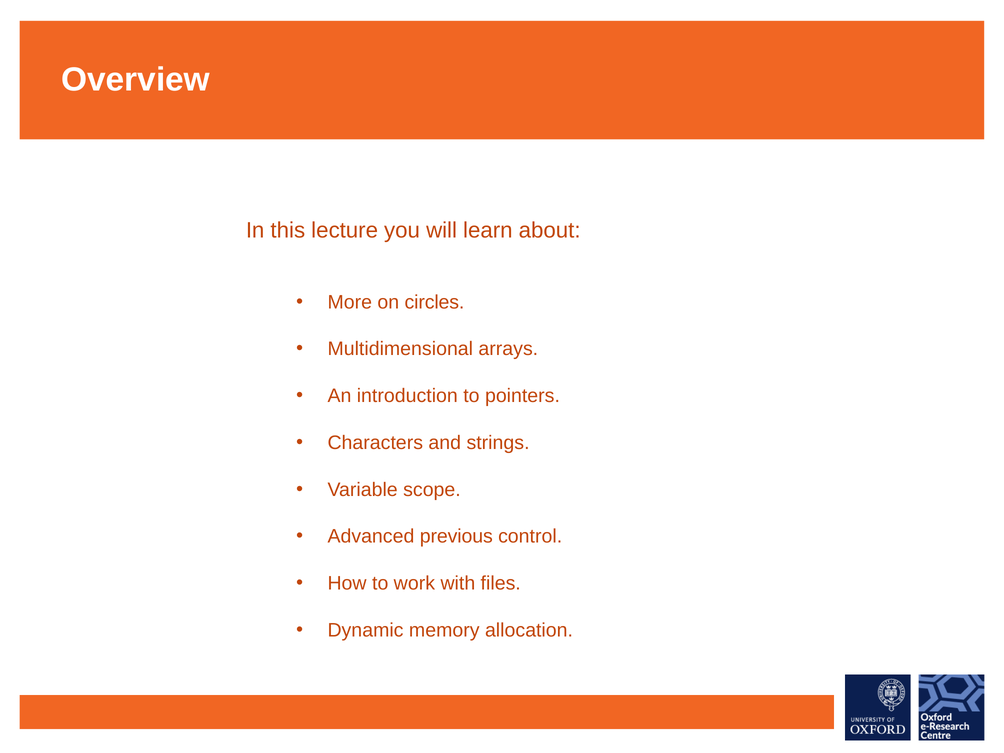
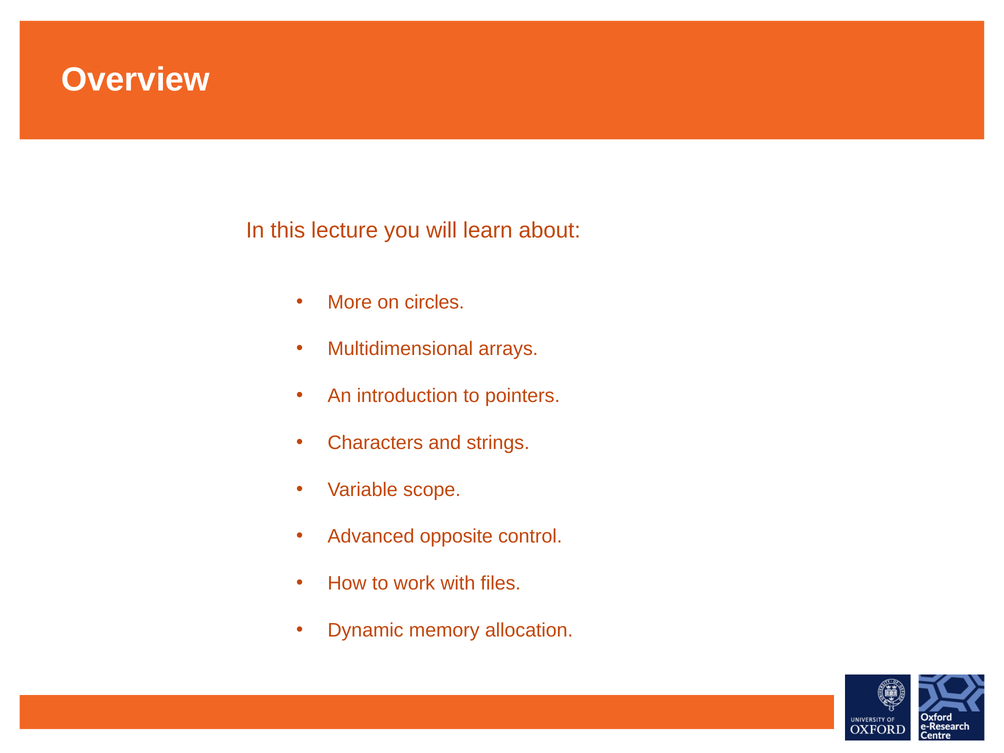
previous: previous -> opposite
